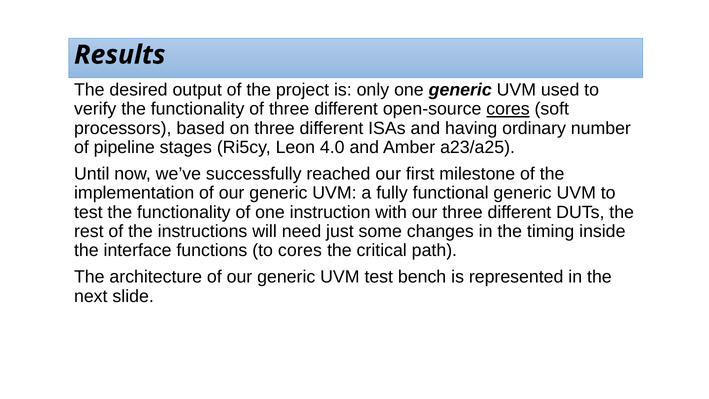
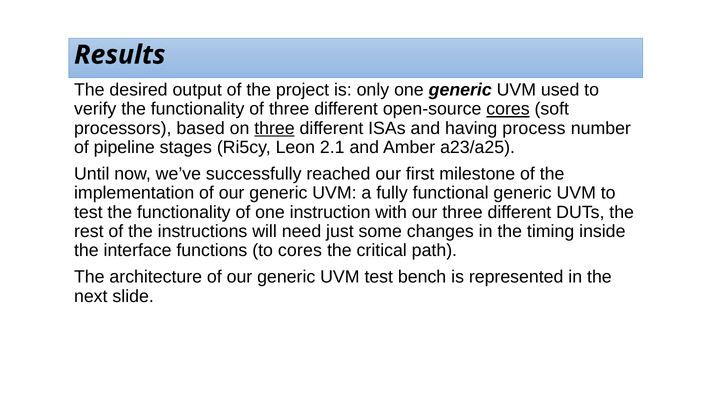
three at (275, 128) underline: none -> present
ordinary: ordinary -> process
4.0: 4.0 -> 2.1
